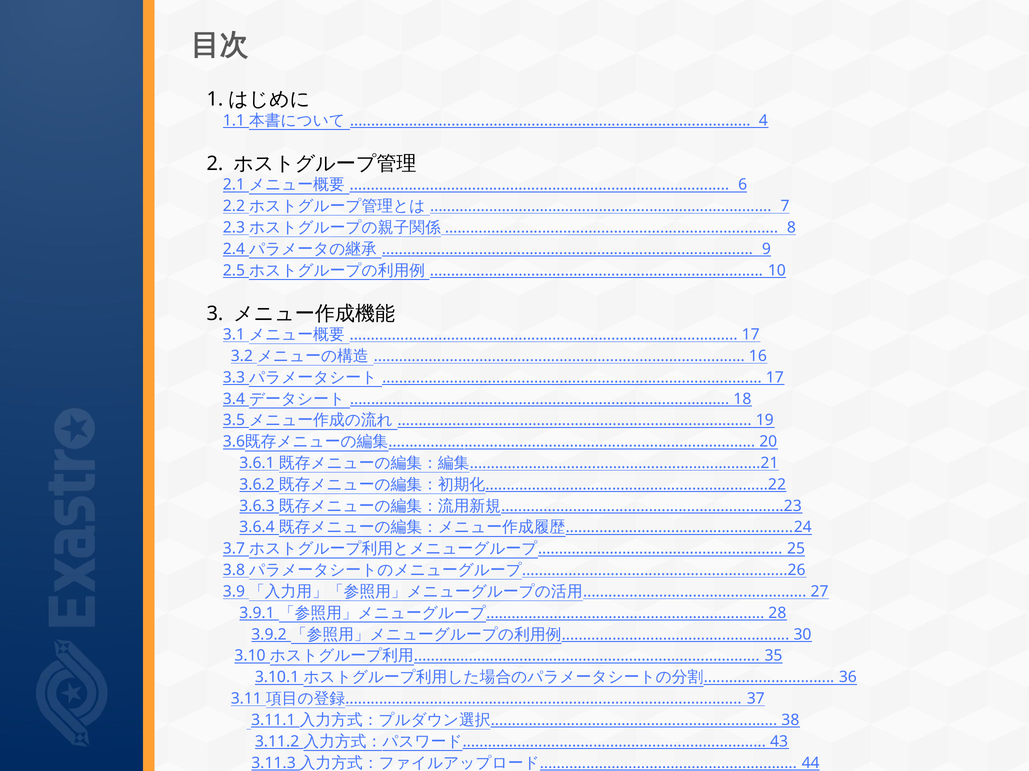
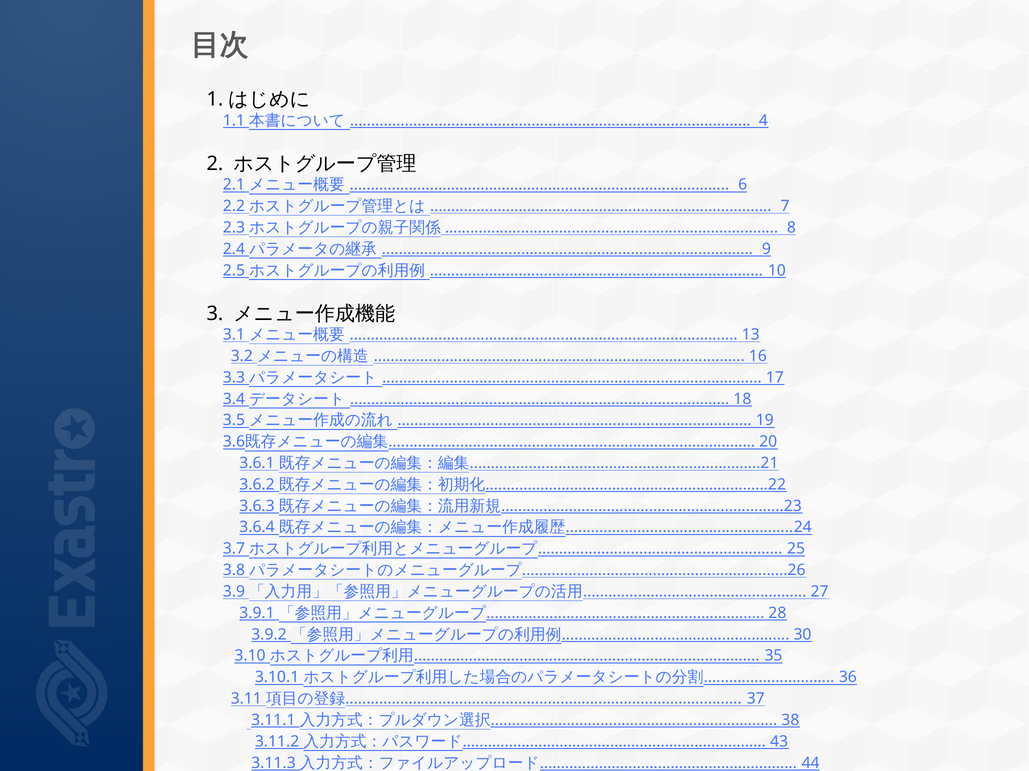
17 at (751, 335): 17 -> 13
